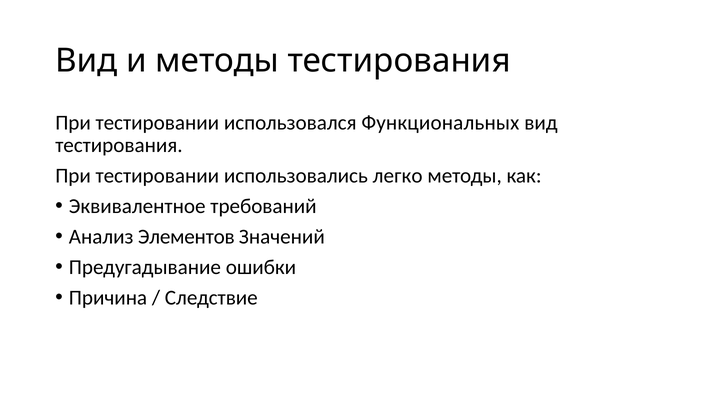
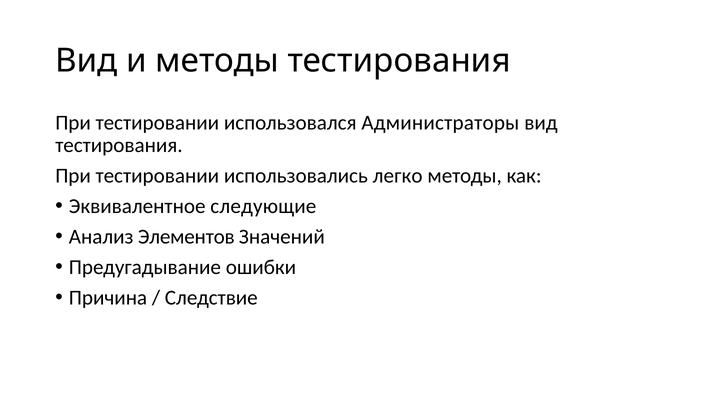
Функциональных: Функциональных -> Администраторы
требований: требований -> следующие
